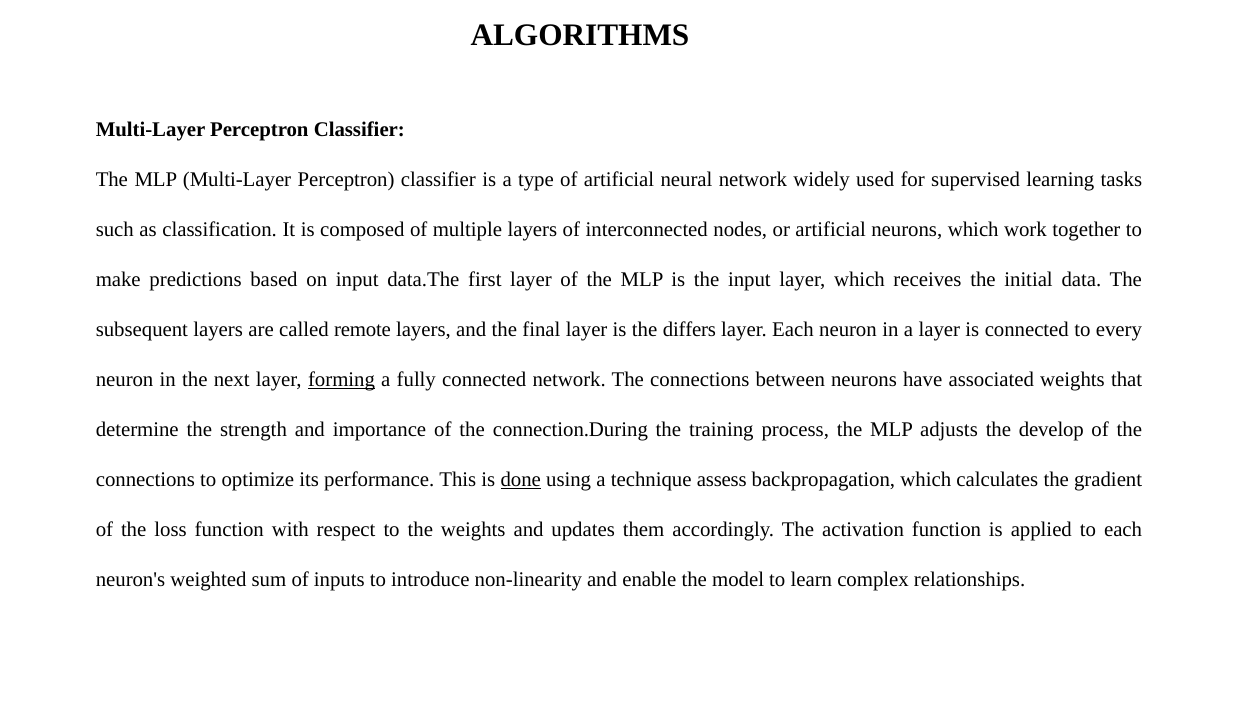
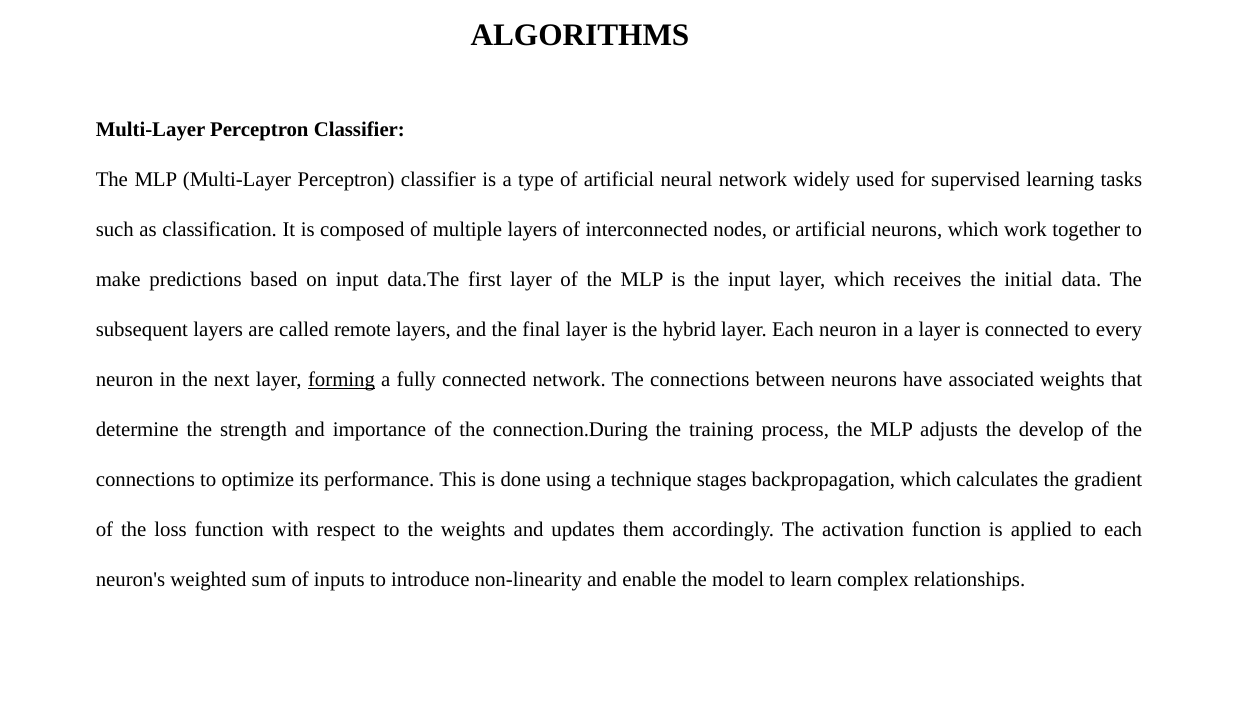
differs: differs -> hybrid
done underline: present -> none
assess: assess -> stages
